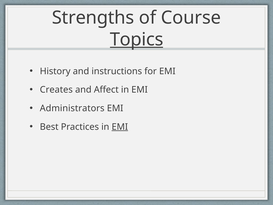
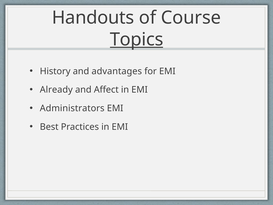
Strengths: Strengths -> Handouts
instructions: instructions -> advantages
Creates: Creates -> Already
EMI at (120, 127) underline: present -> none
